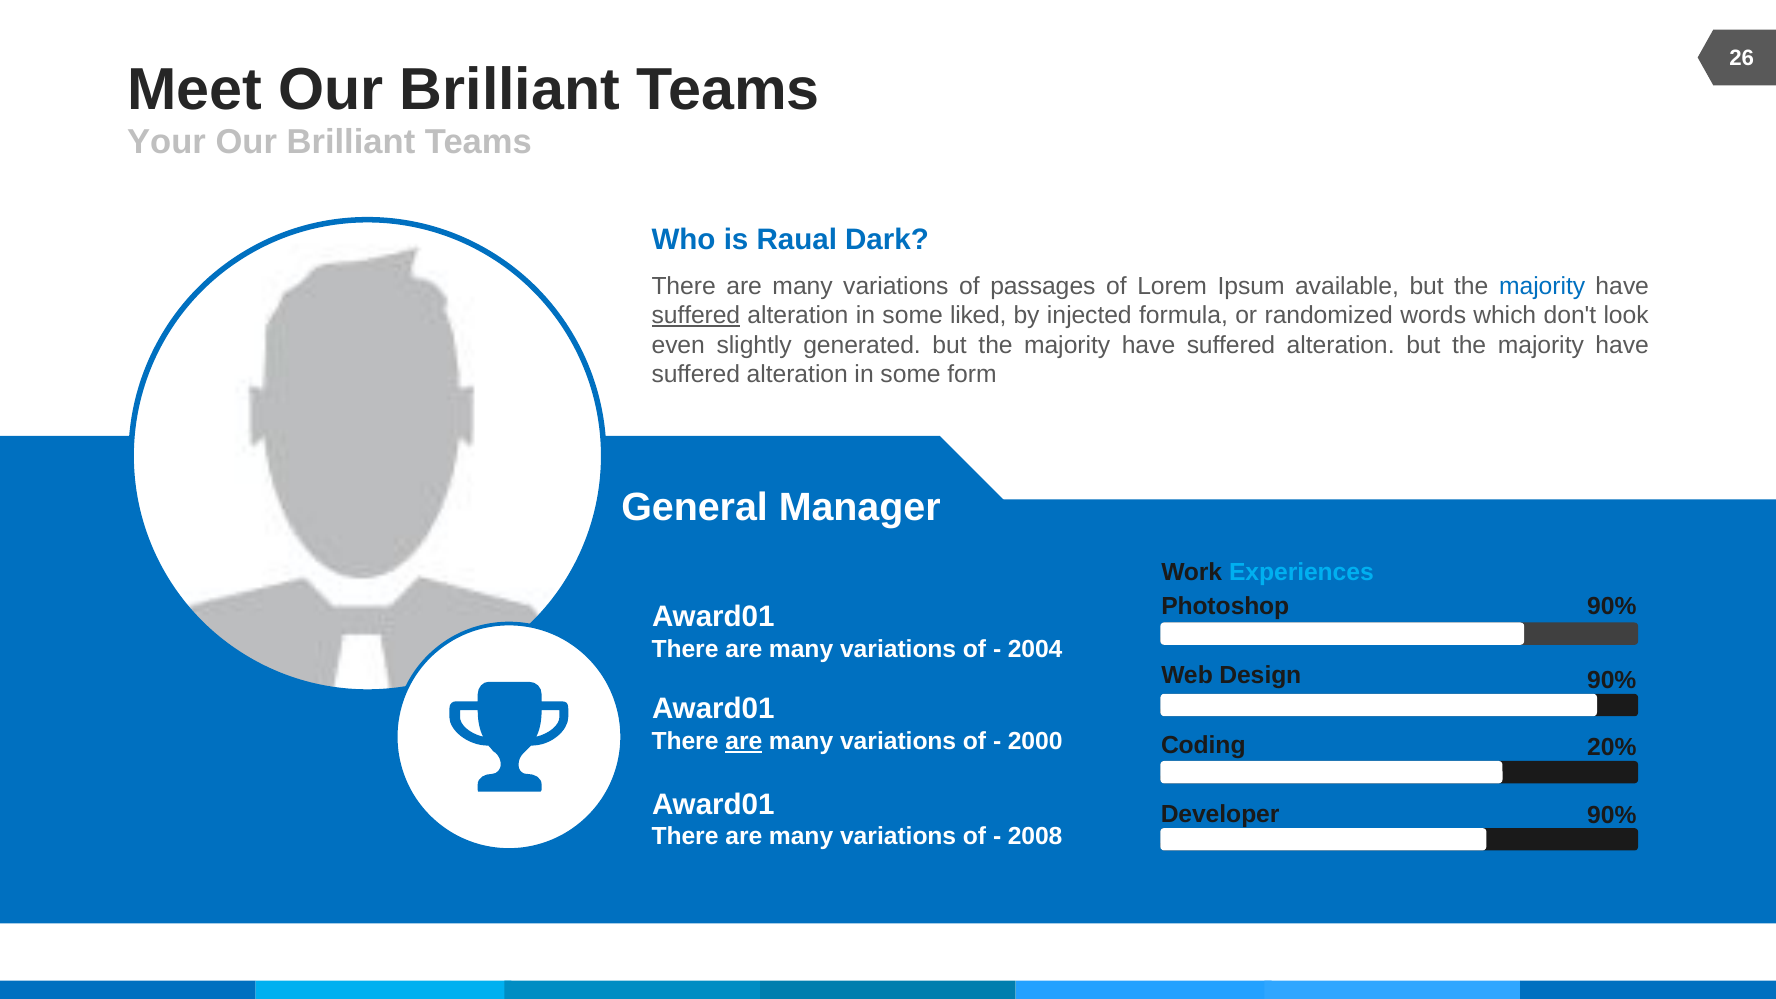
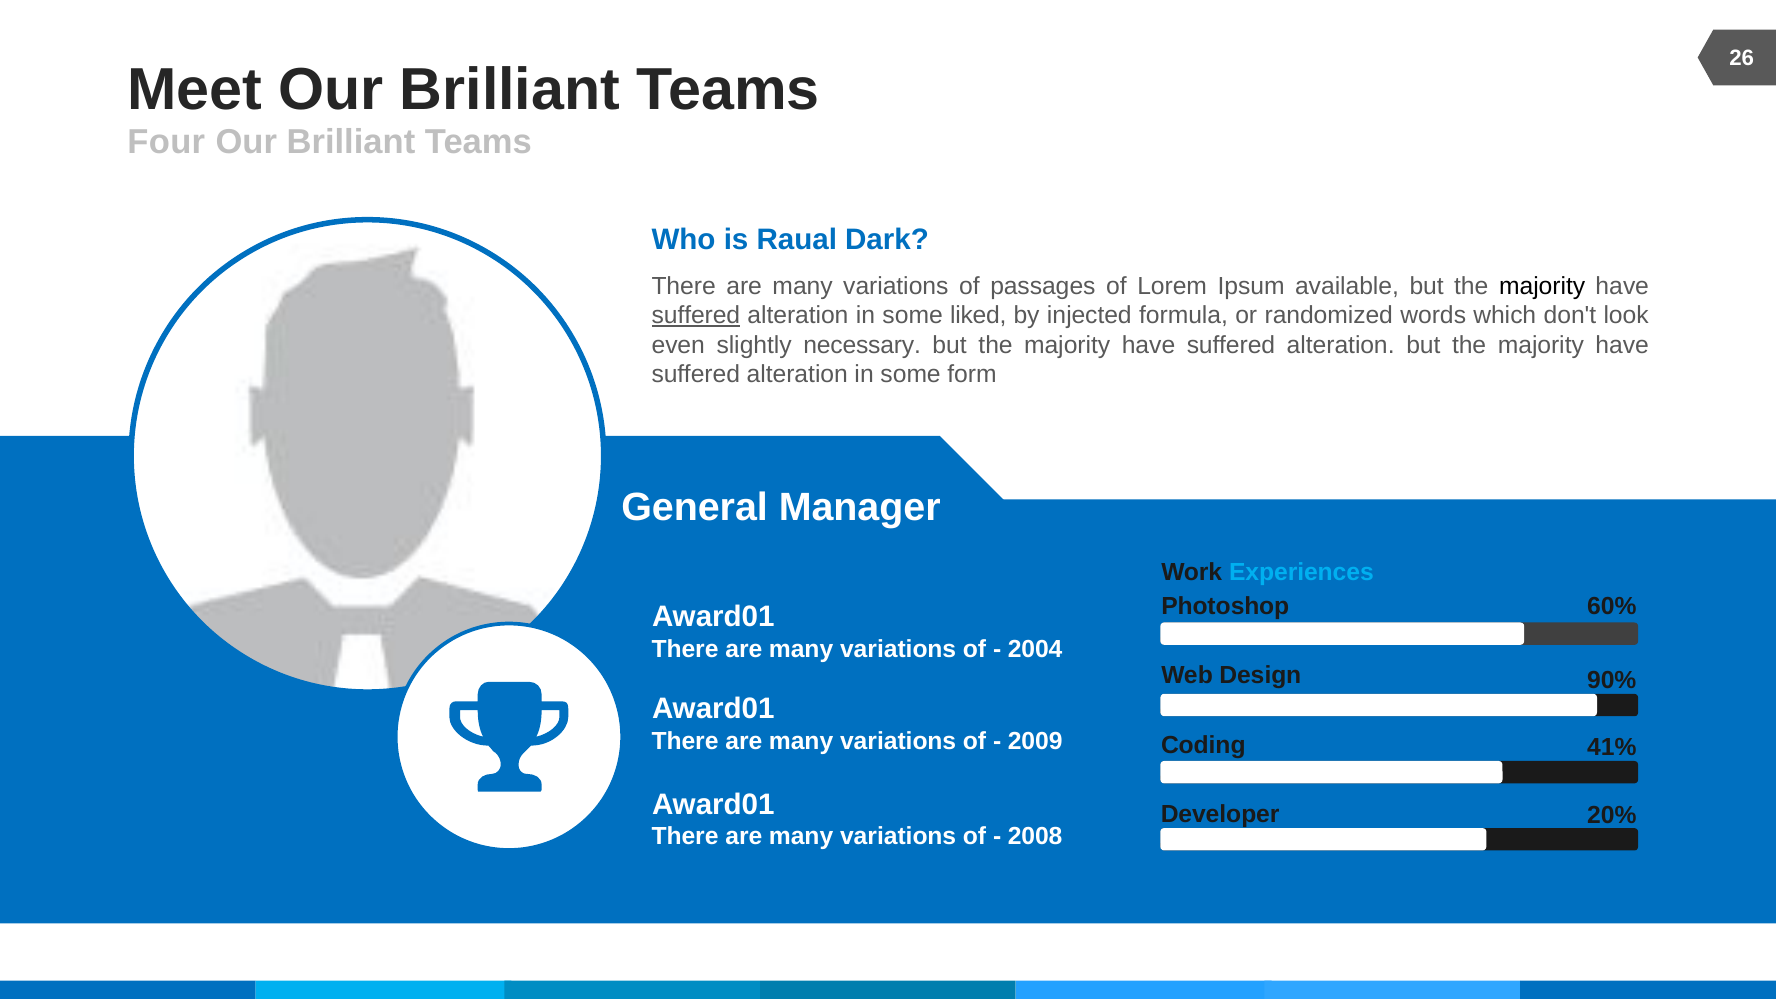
Your: Your -> Four
majority at (1542, 286) colour: blue -> black
generated: generated -> necessary
Photoshop 90%: 90% -> 60%
are at (744, 741) underline: present -> none
2000: 2000 -> 2009
20%: 20% -> 41%
Developer 90%: 90% -> 20%
